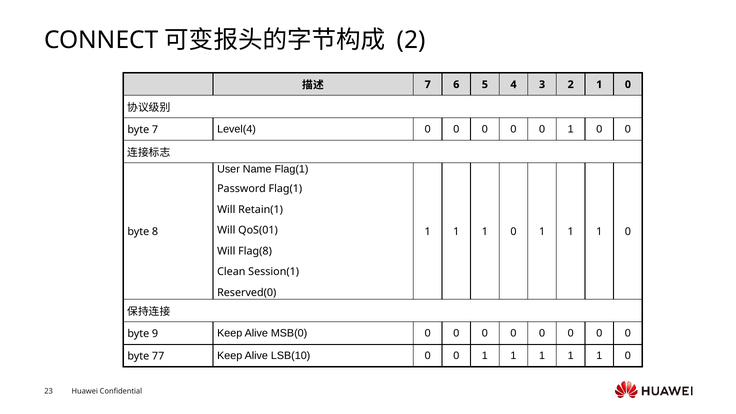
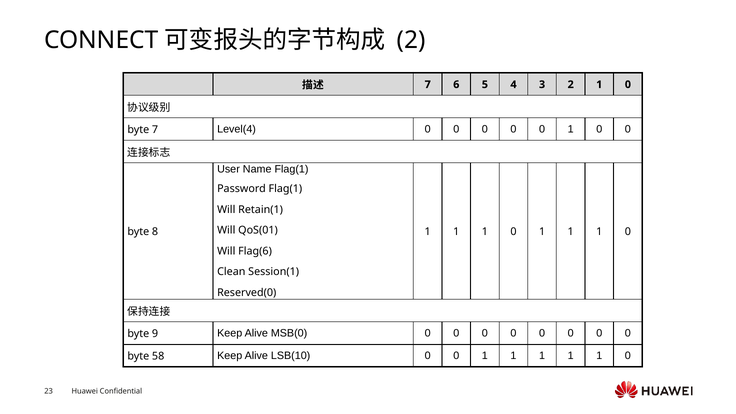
Flag(8: Flag(8 -> Flag(6
77: 77 -> 58
